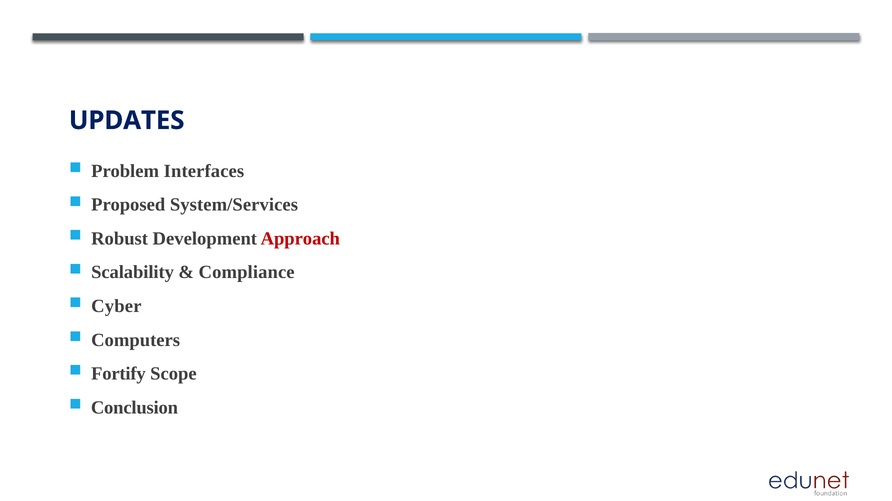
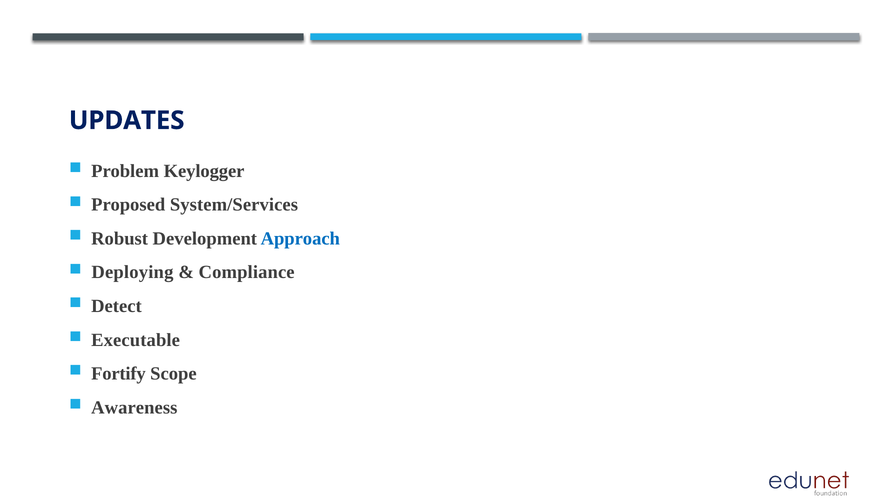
Interfaces: Interfaces -> Keylogger
Approach colour: red -> blue
Scalability: Scalability -> Deploying
Cyber: Cyber -> Detect
Computers: Computers -> Executable
Conclusion: Conclusion -> Awareness
